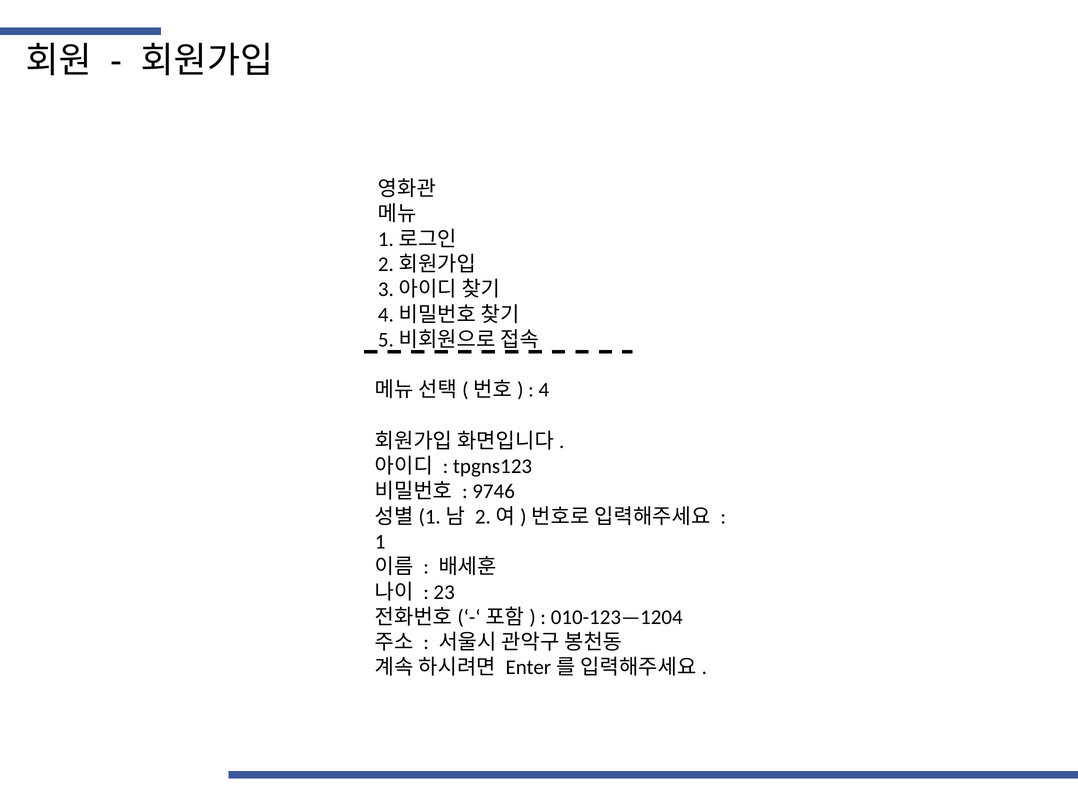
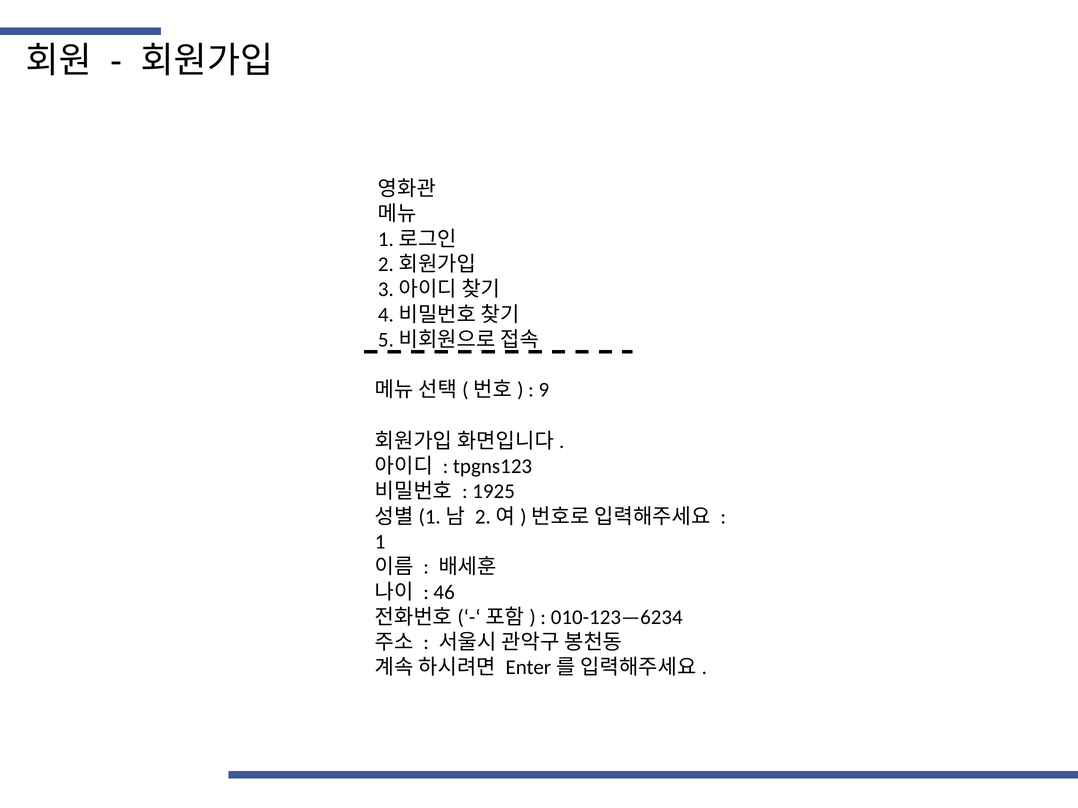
4 at (544, 390): 4 -> 9
9746: 9746 -> 1925
23: 23 -> 46
010-123—1204: 010-123—1204 -> 010-123—6234
